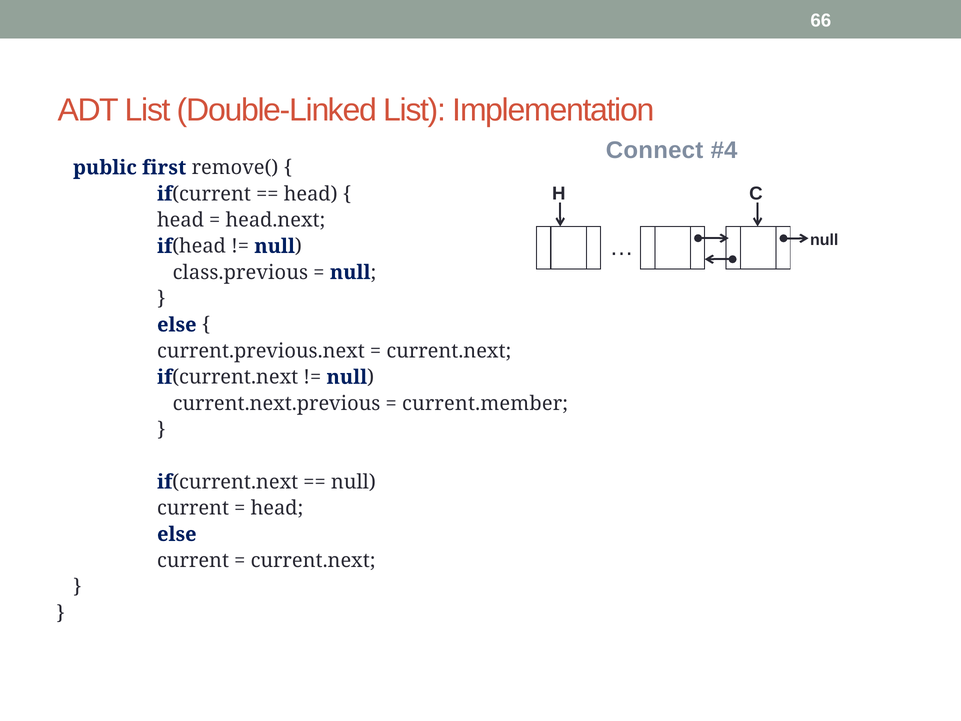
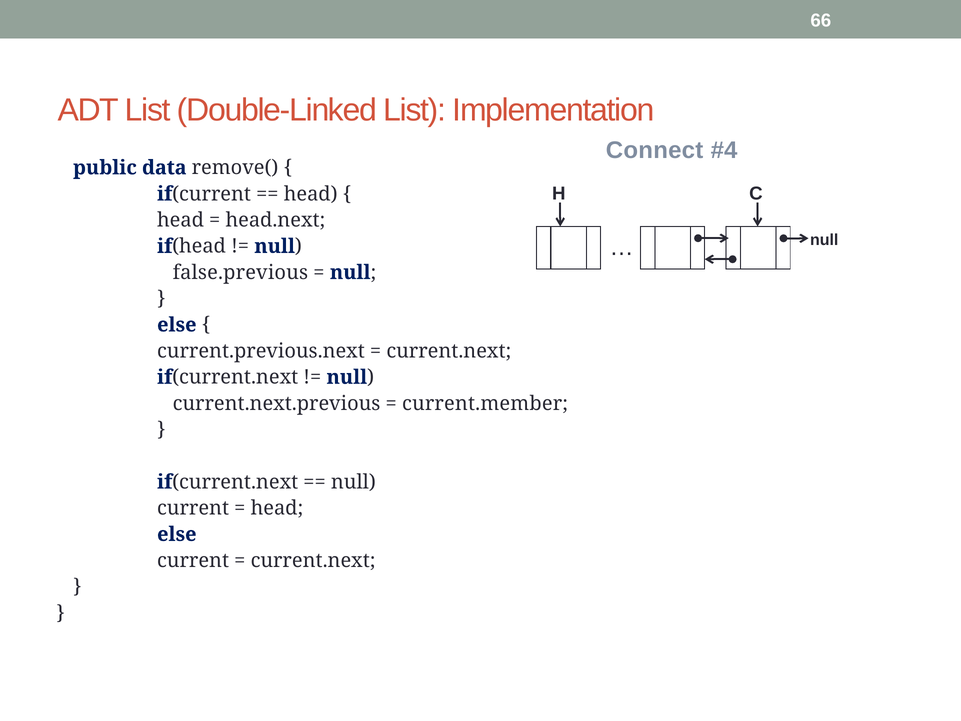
first: first -> data
class.previous: class.previous -> false.previous
